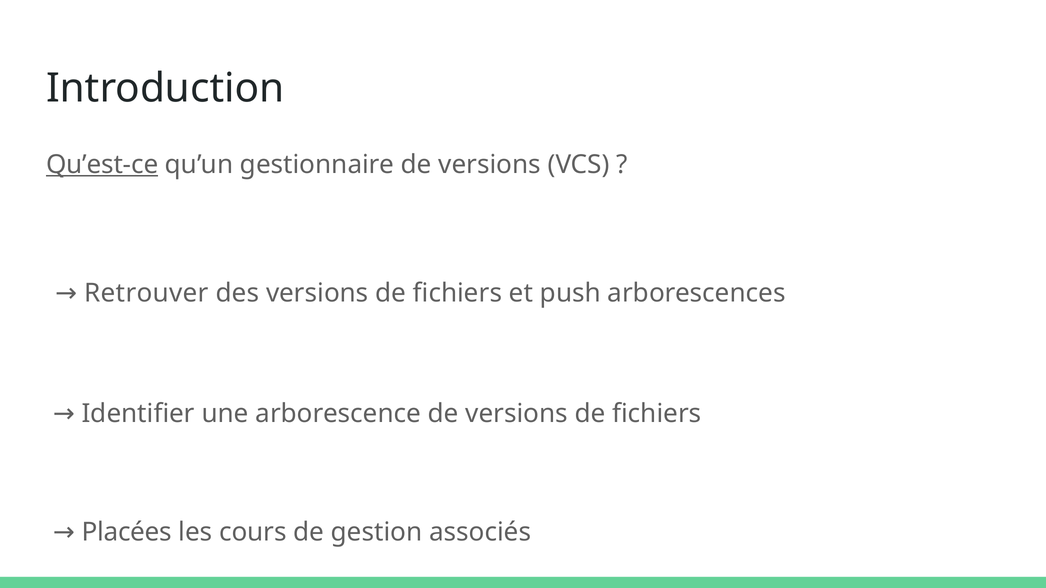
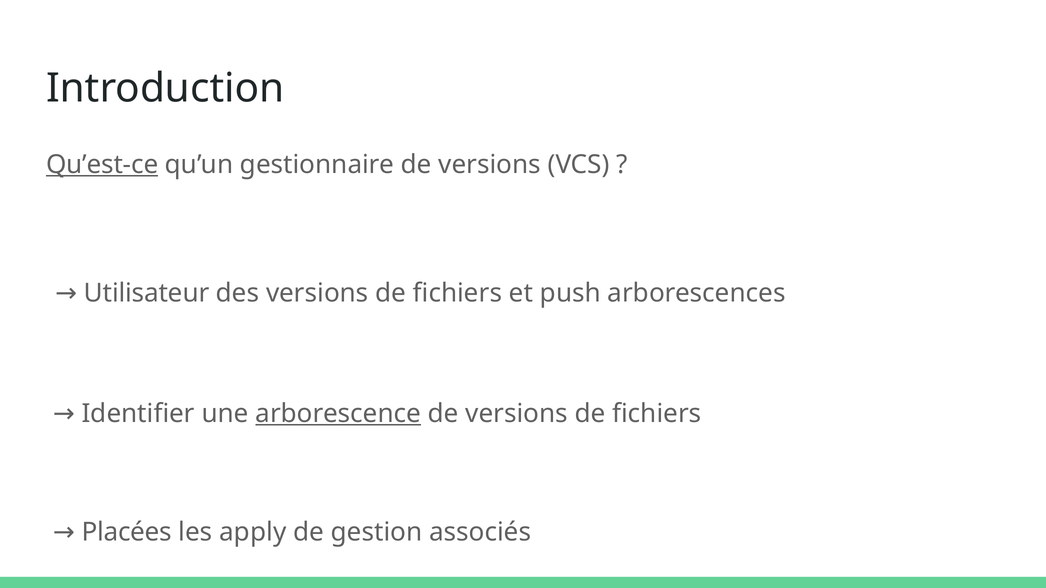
Retrouver: Retrouver -> Utilisateur
arborescence underline: none -> present
cours: cours -> apply
